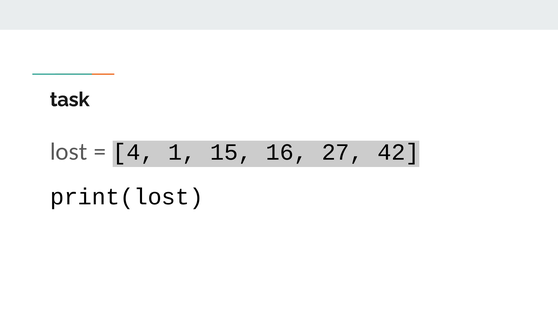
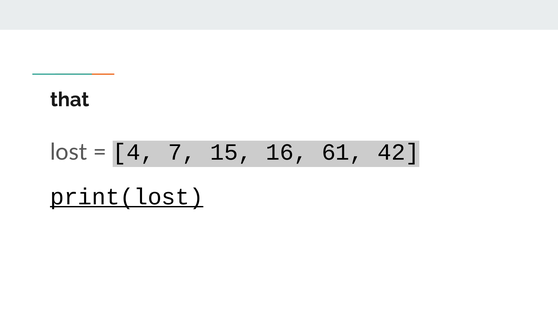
task: task -> that
1: 1 -> 7
27: 27 -> 61
print(lost underline: none -> present
